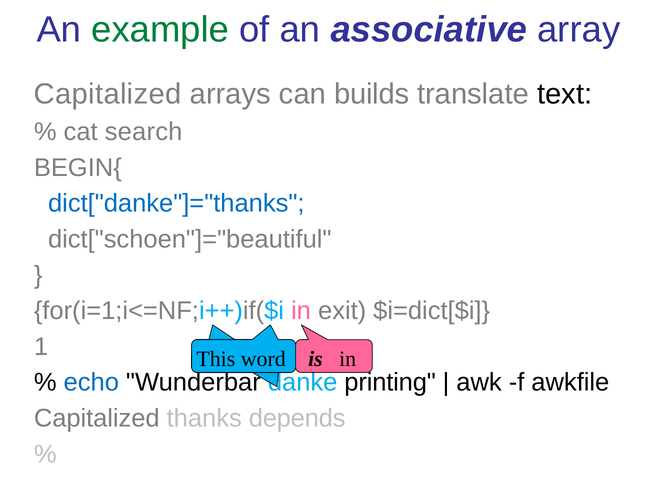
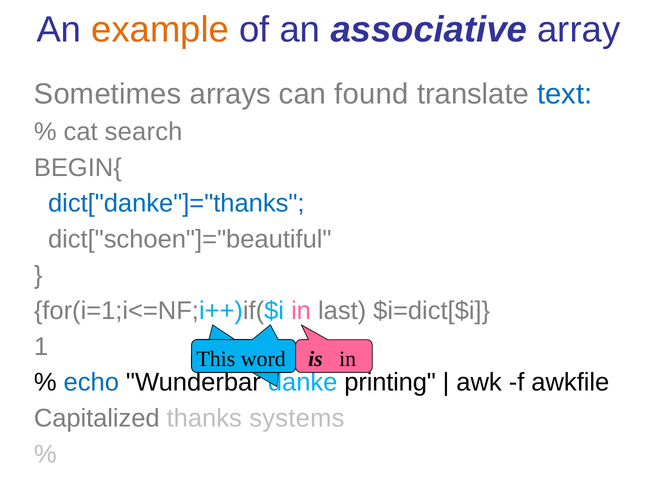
example colour: green -> orange
Capitalized at (108, 94): Capitalized -> Sometimes
builds: builds -> found
text colour: black -> blue
exit: exit -> last
depends: depends -> systems
